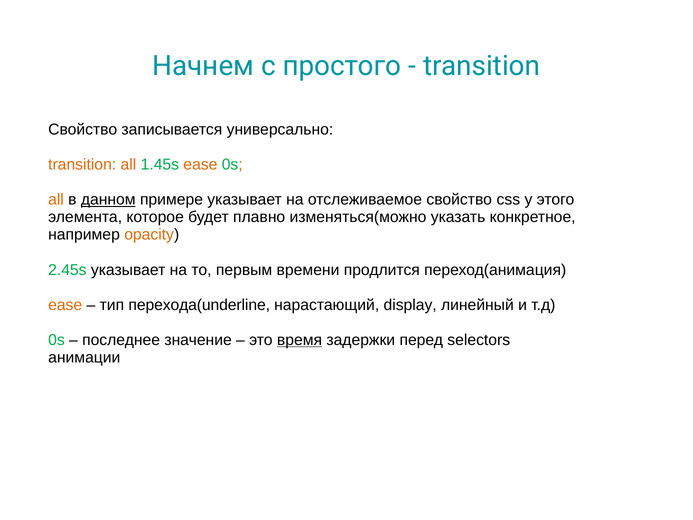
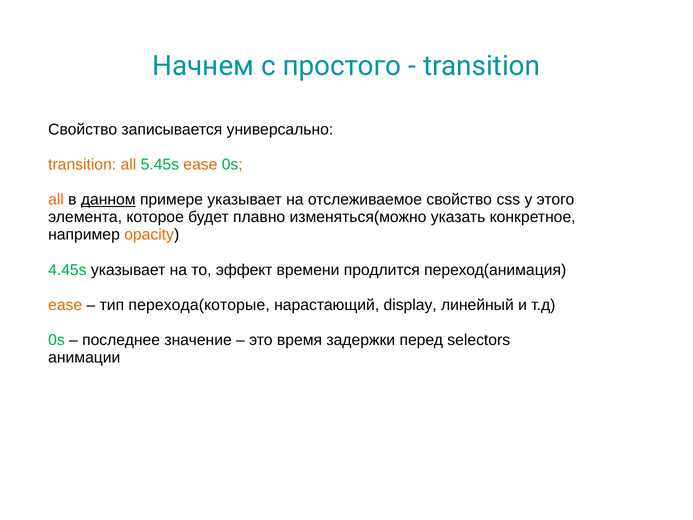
1.45s: 1.45s -> 5.45s
2.45s: 2.45s -> 4.45s
первым: первым -> эффект
перехода(underline: перехода(underline -> перехода(которые
время underline: present -> none
